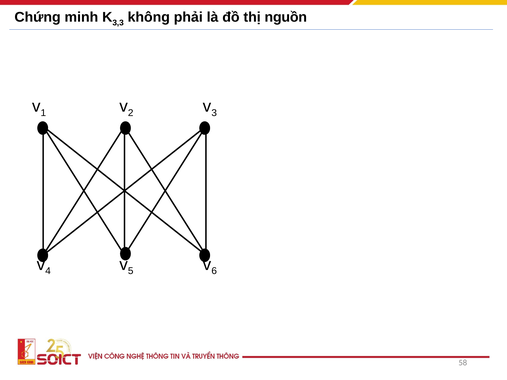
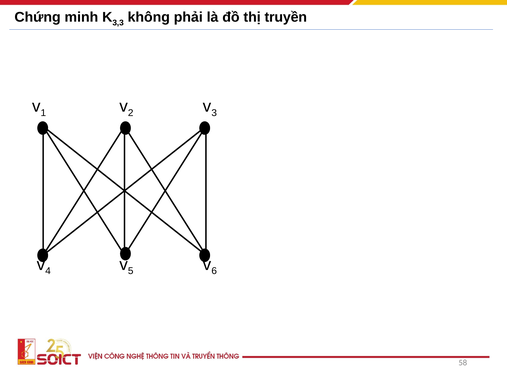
nguồn: nguồn -> truyền
